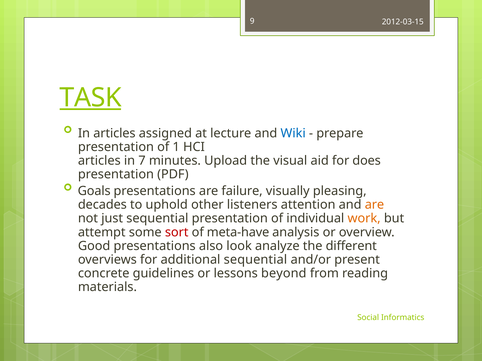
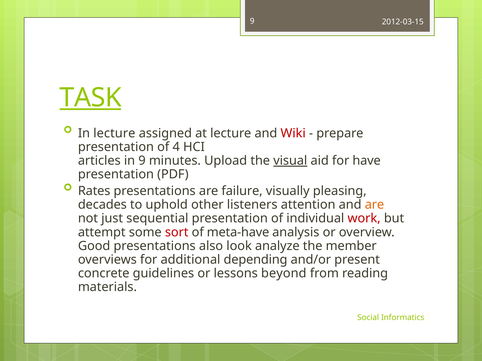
In articles: articles -> lecture
Wiki colour: blue -> red
1: 1 -> 4
in 7: 7 -> 9
visual underline: none -> present
does: does -> have
Goals: Goals -> Rates
work colour: orange -> red
different: different -> member
additional sequential: sequential -> depending
